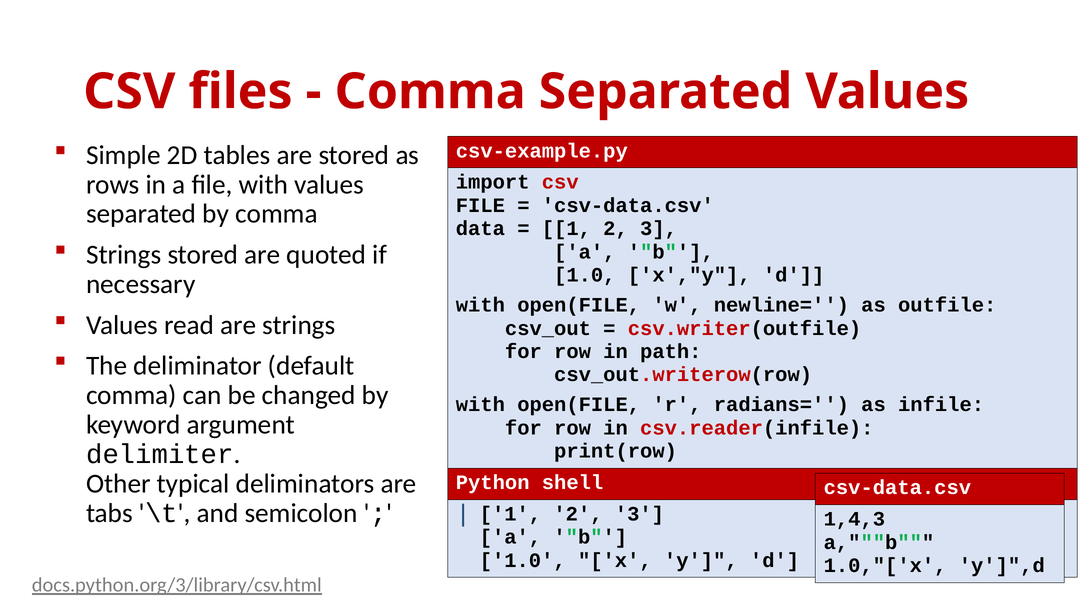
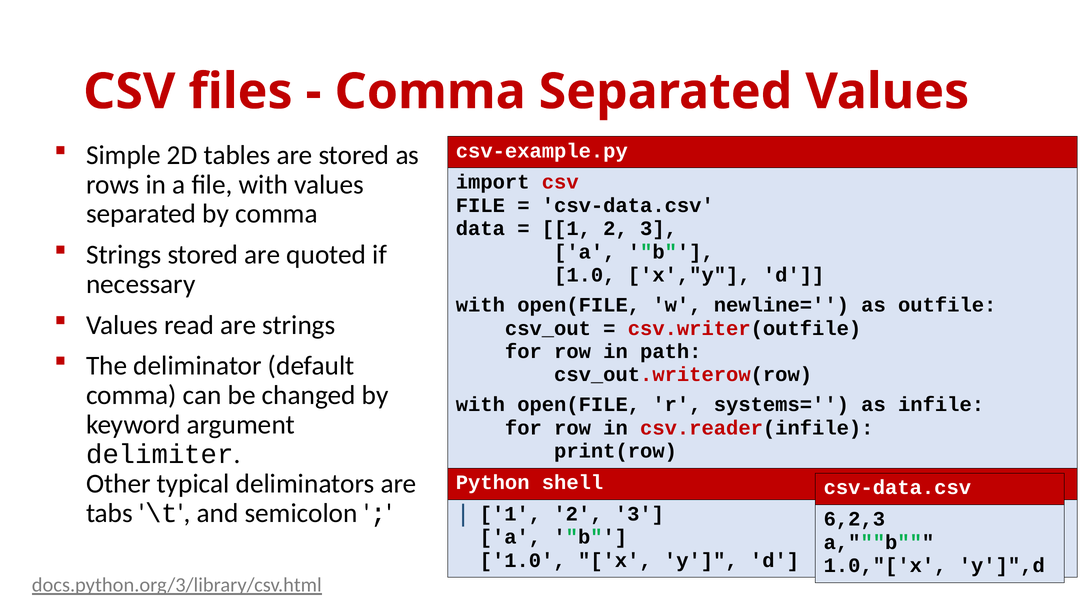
radians=: radians= -> systems=
1,4,3: 1,4,3 -> 6,2,3
